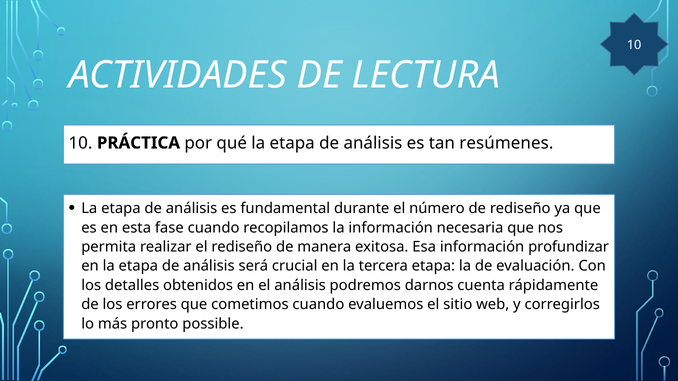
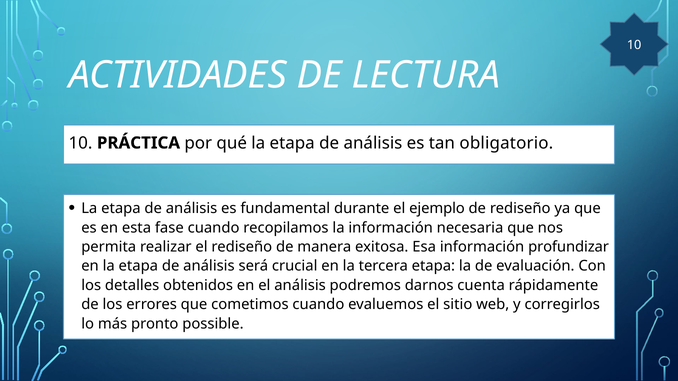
resúmenes: resúmenes -> obligatorio
número: número -> ejemplo
